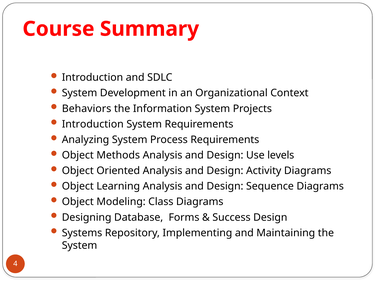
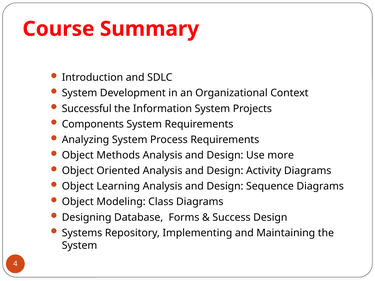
Behaviors: Behaviors -> Successful
Introduction at (93, 124): Introduction -> Components
levels: levels -> more
